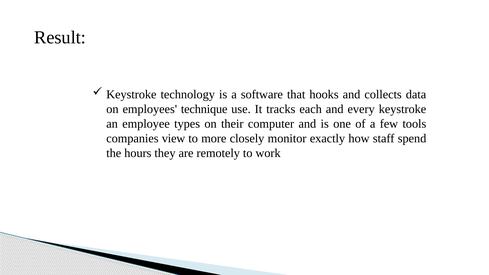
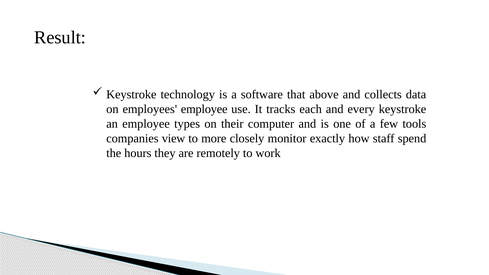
hooks: hooks -> above
employees technique: technique -> employee
